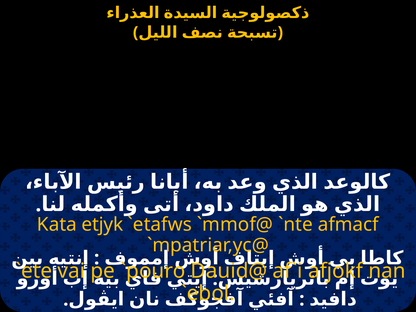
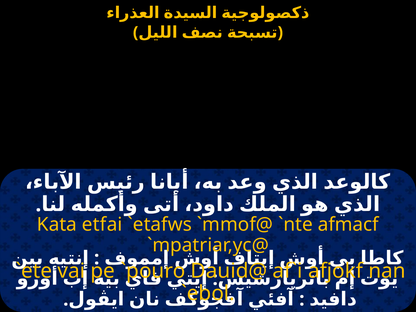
etjyk: etjyk -> etfai
